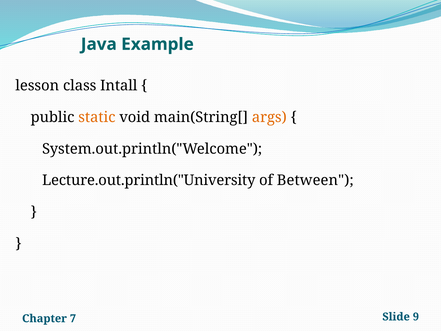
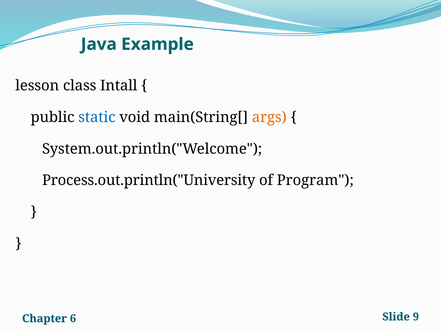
static colour: orange -> blue
Lecture.out.println("University: Lecture.out.println("University -> Process.out.println("University
Between: Between -> Program
7: 7 -> 6
